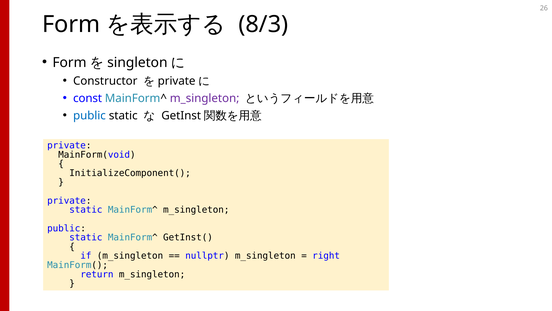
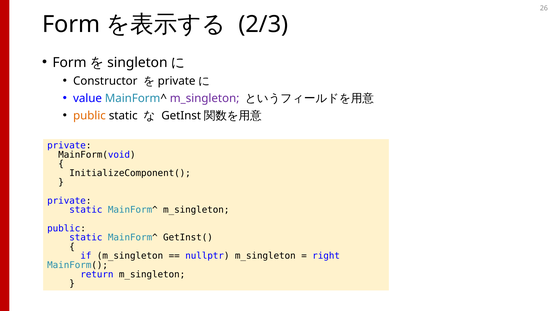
8/3: 8/3 -> 2/3
const: const -> value
public at (89, 115) colour: blue -> orange
